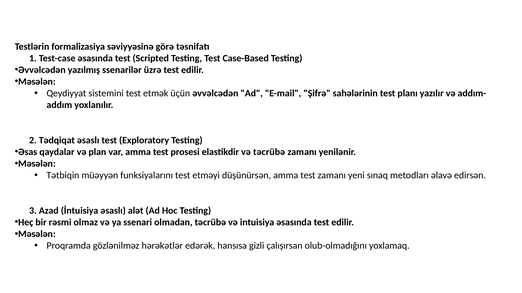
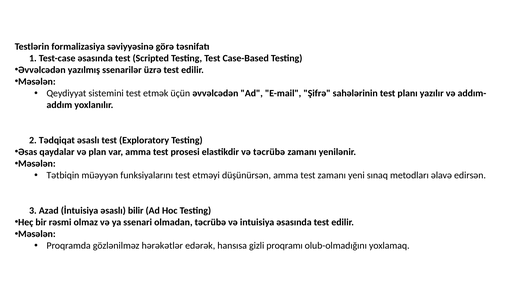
alət: alət -> bilir
çalışırsan: çalışırsan -> proqramı
